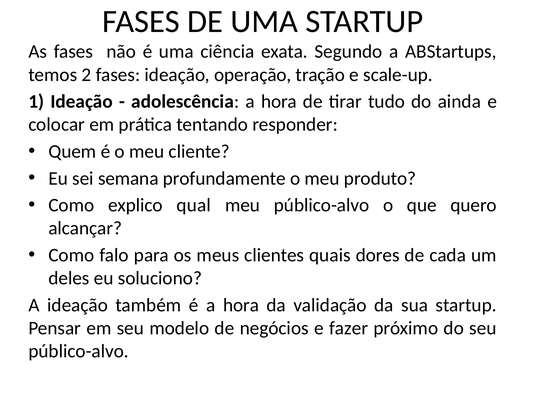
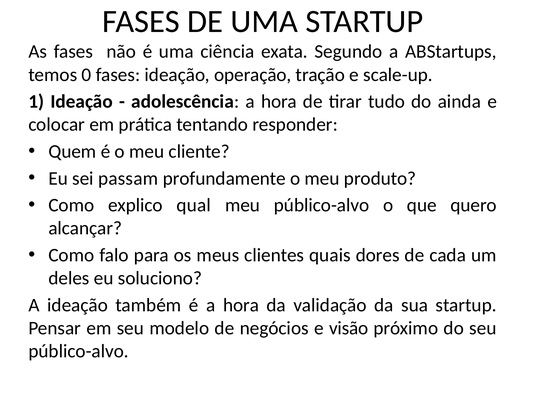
2: 2 -> 0
semana: semana -> passam
fazer: fazer -> visão
